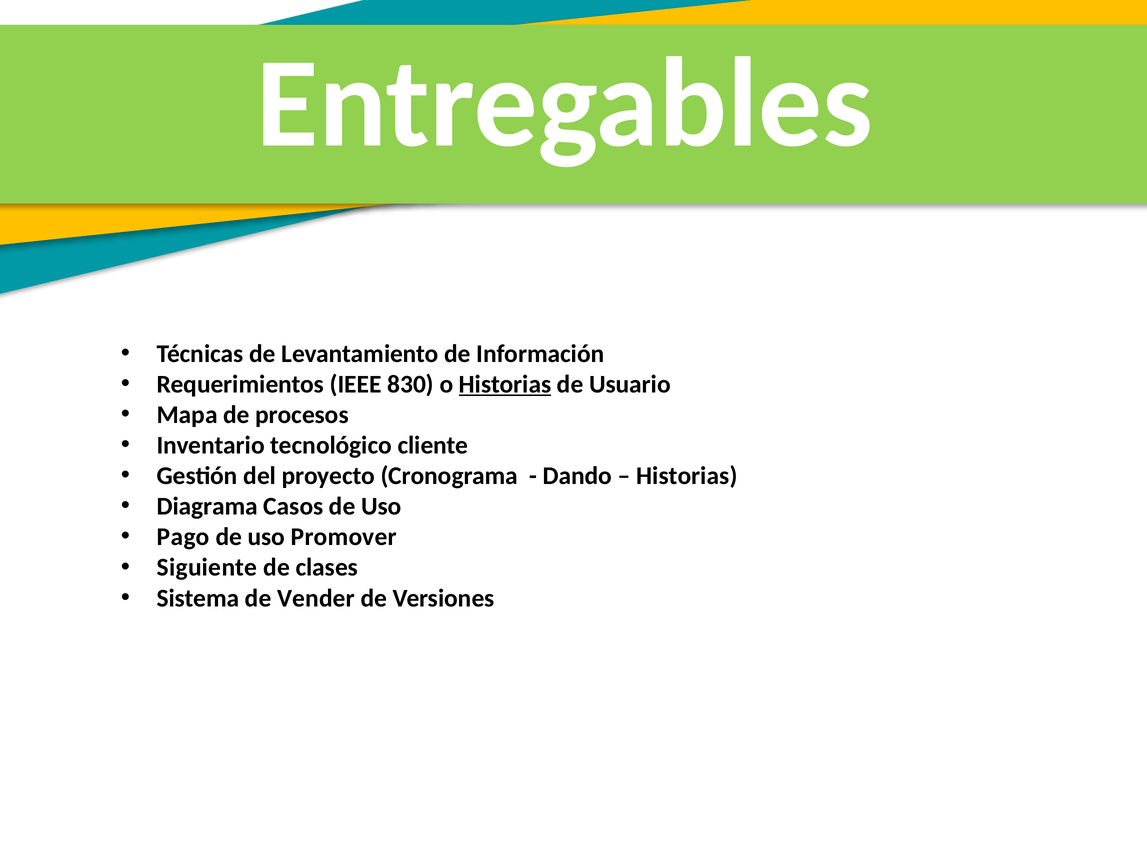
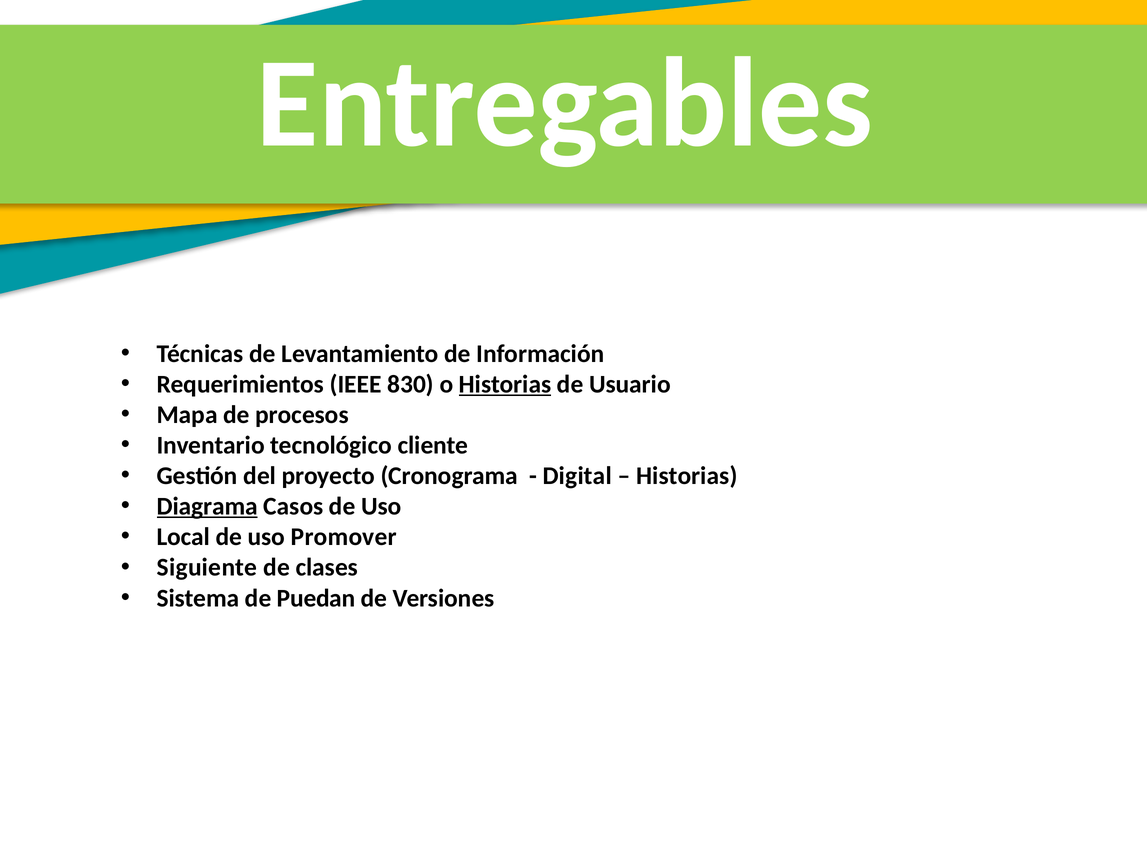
Dando: Dando -> Digital
Diagrama underline: none -> present
Pago: Pago -> Local
Vender: Vender -> Puedan
